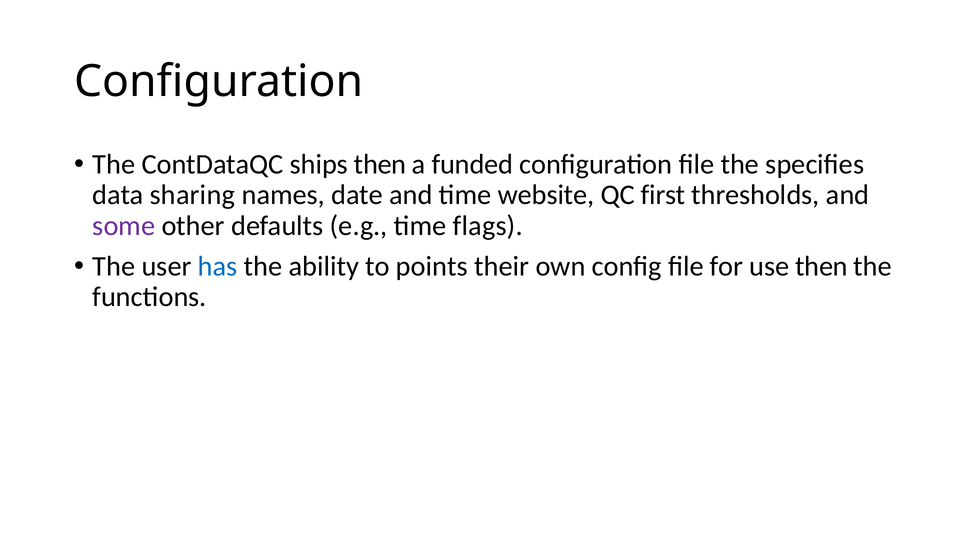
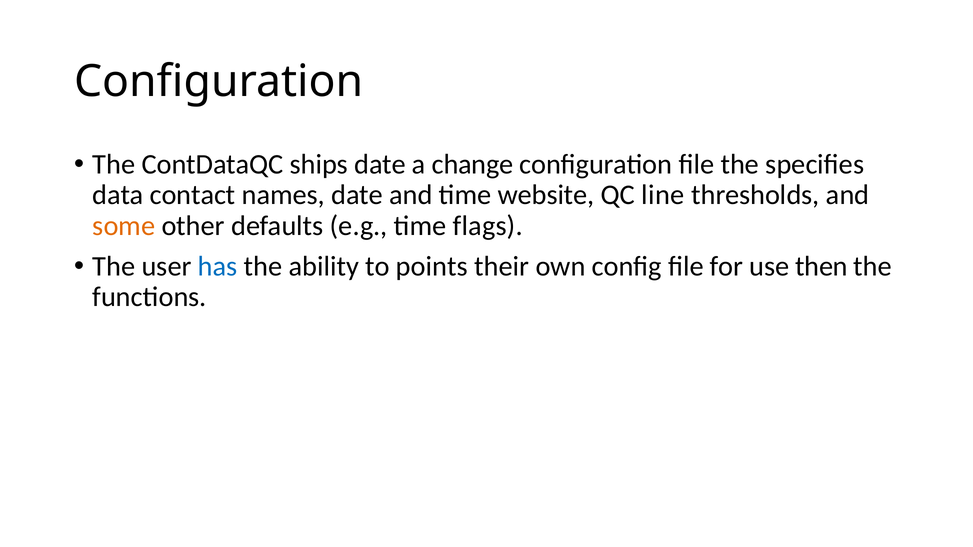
ships then: then -> date
funded: funded -> change
sharing: sharing -> contact
first: first -> line
some colour: purple -> orange
